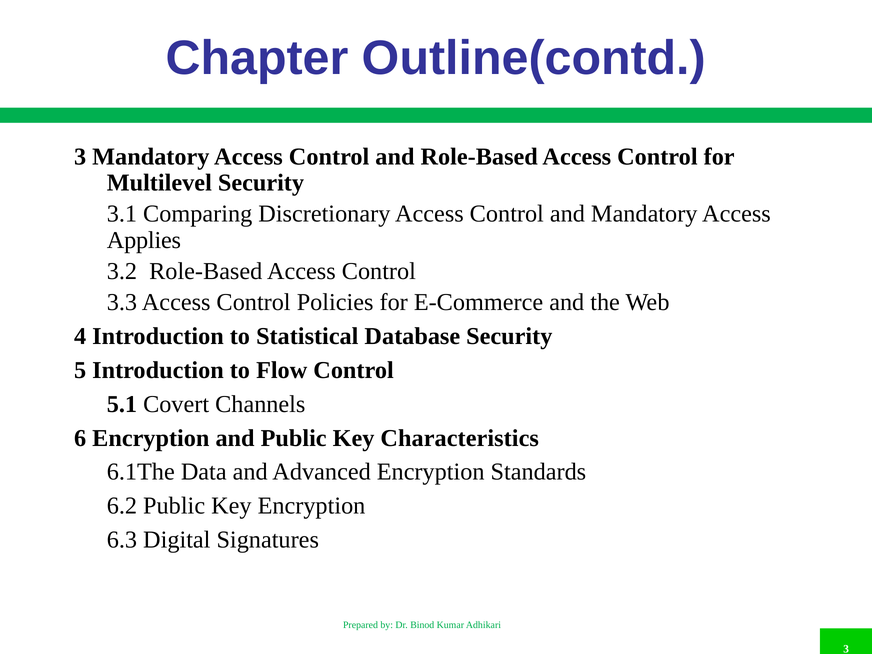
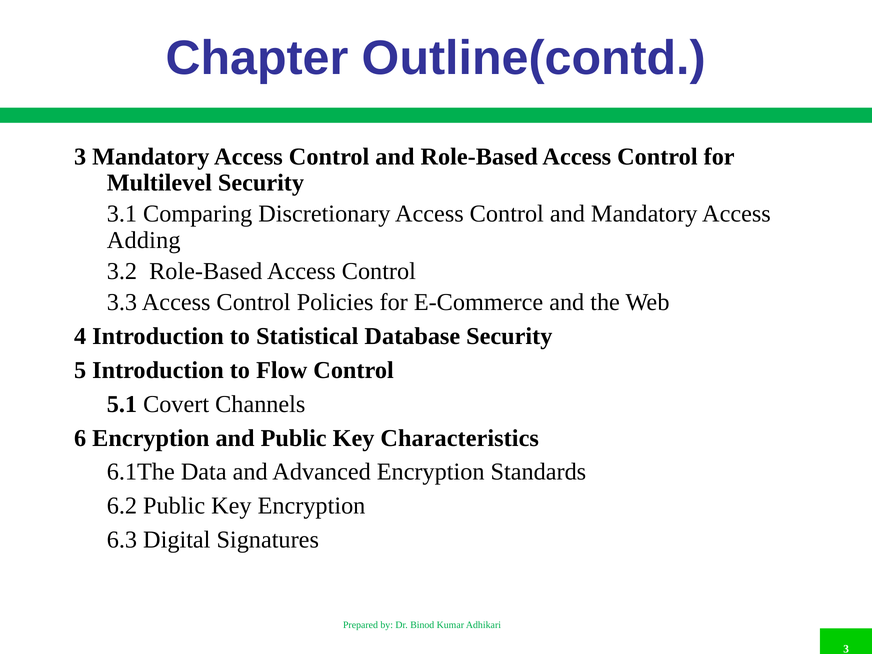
Applies: Applies -> Adding
